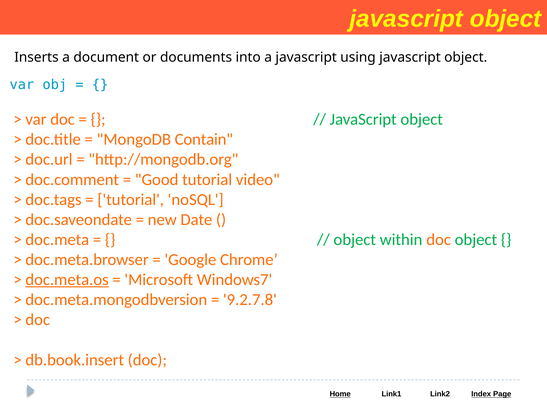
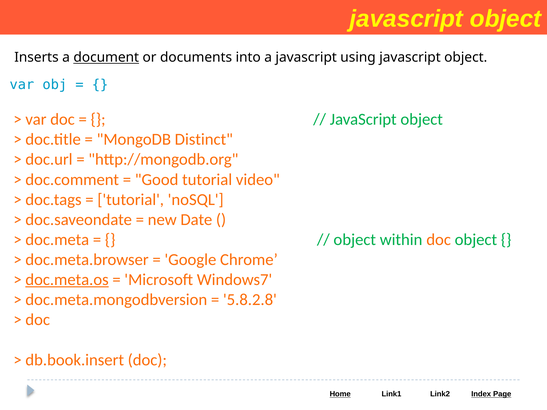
document underline: none -> present
Contain: Contain -> Distinct
9.2.7.8: 9.2.7.8 -> 5.8.2.8
